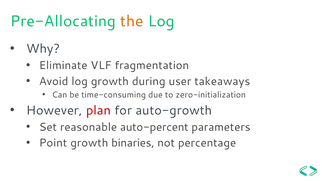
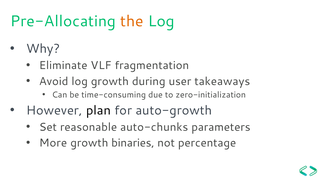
plan colour: red -> black
auto-percent: auto-percent -> auto-chunks
Point: Point -> More
